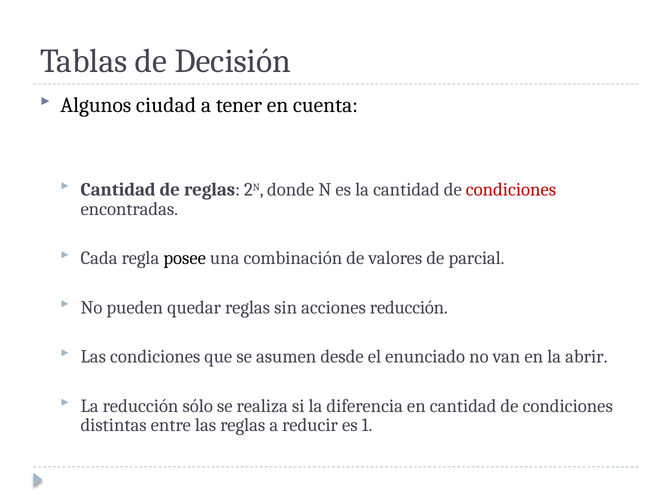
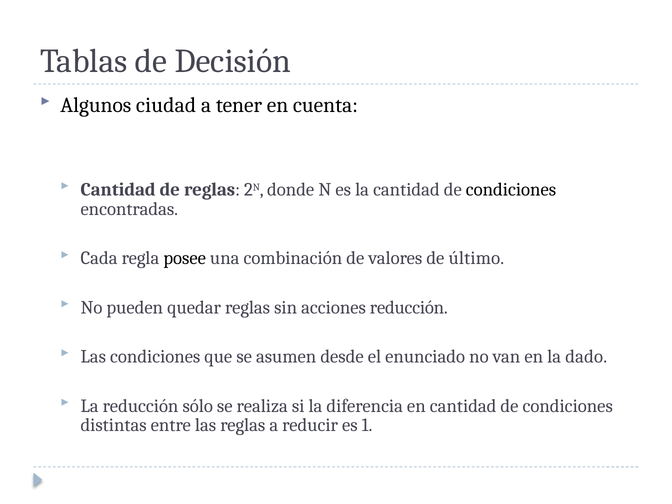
condiciones at (511, 190) colour: red -> black
parcial: parcial -> último
abrir: abrir -> dado
